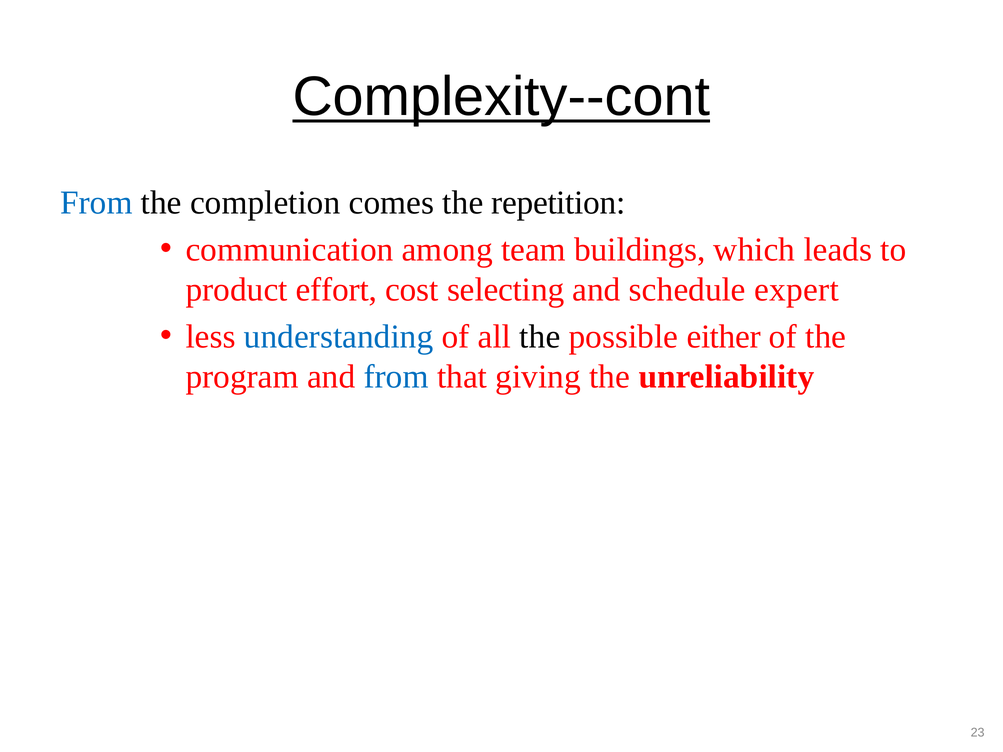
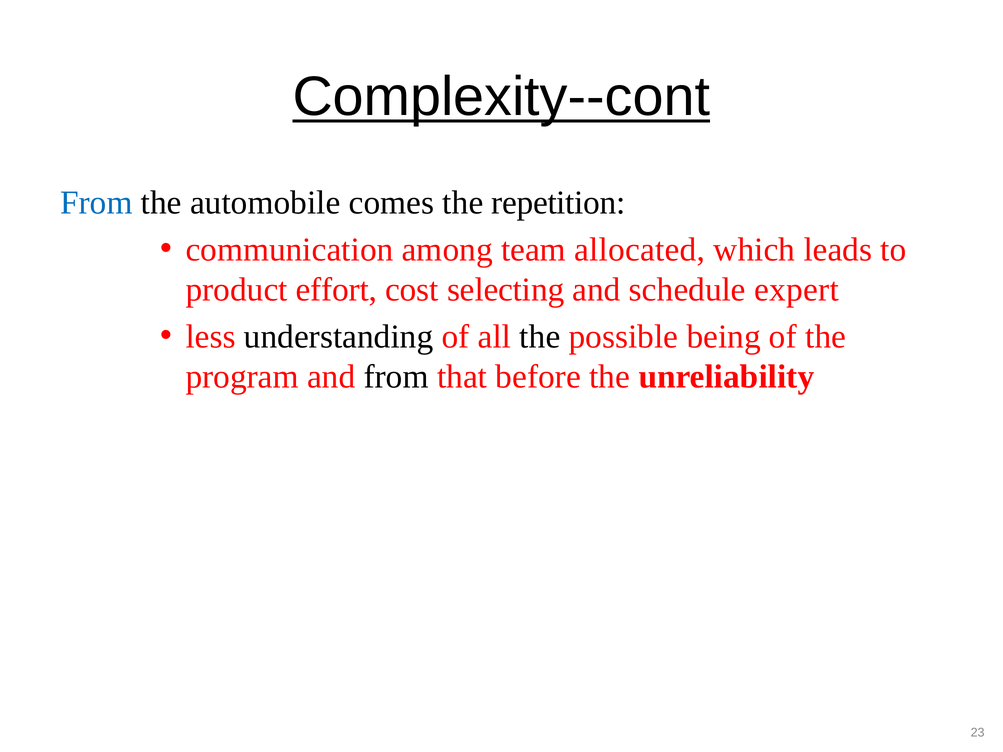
completion: completion -> automobile
buildings: buildings -> allocated
understanding colour: blue -> black
either: either -> being
from at (396, 377) colour: blue -> black
giving: giving -> before
